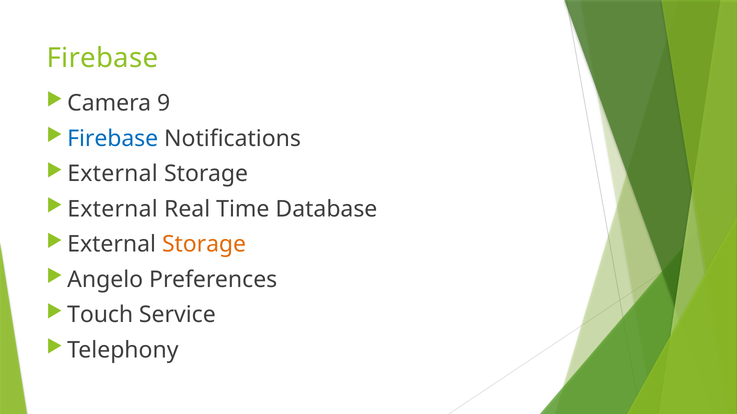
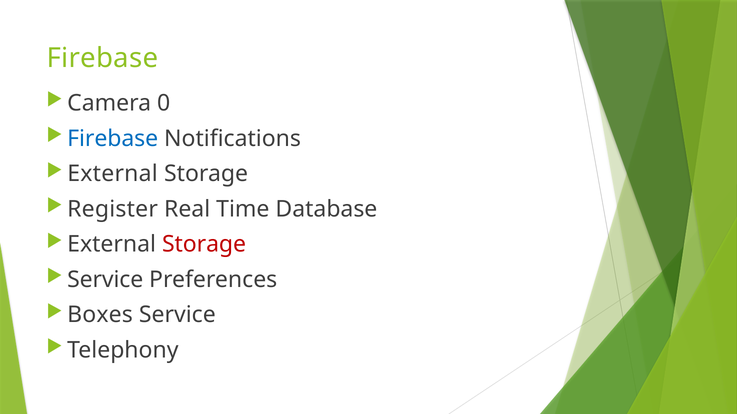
9: 9 -> 0
External at (113, 209): External -> Register
Storage at (204, 245) colour: orange -> red
Angelo at (105, 280): Angelo -> Service
Touch: Touch -> Boxes
